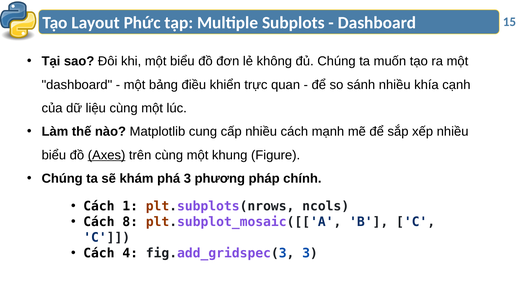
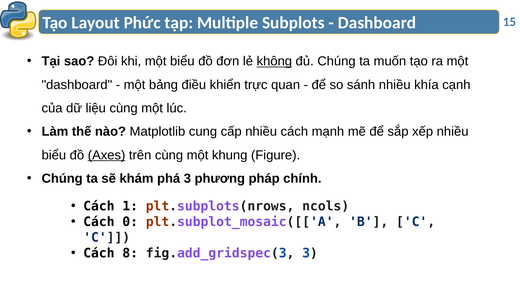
không underline: none -> present
8: 8 -> 0
4: 4 -> 8
